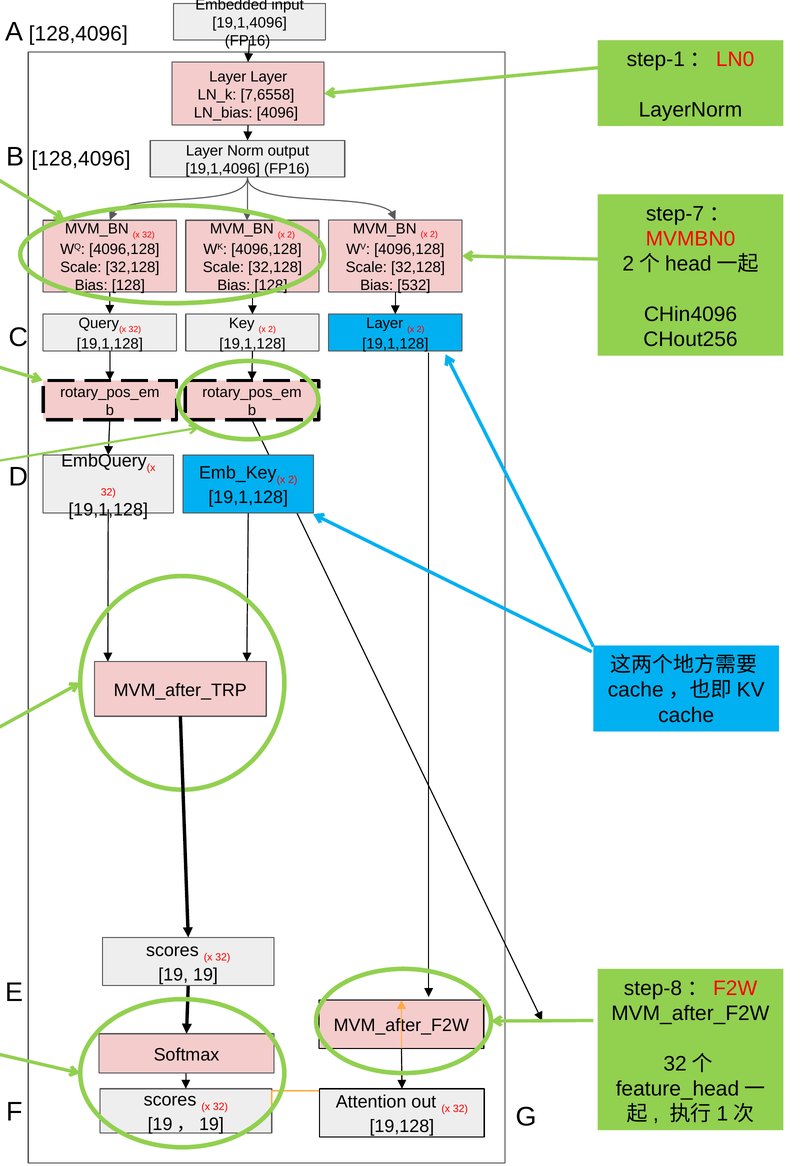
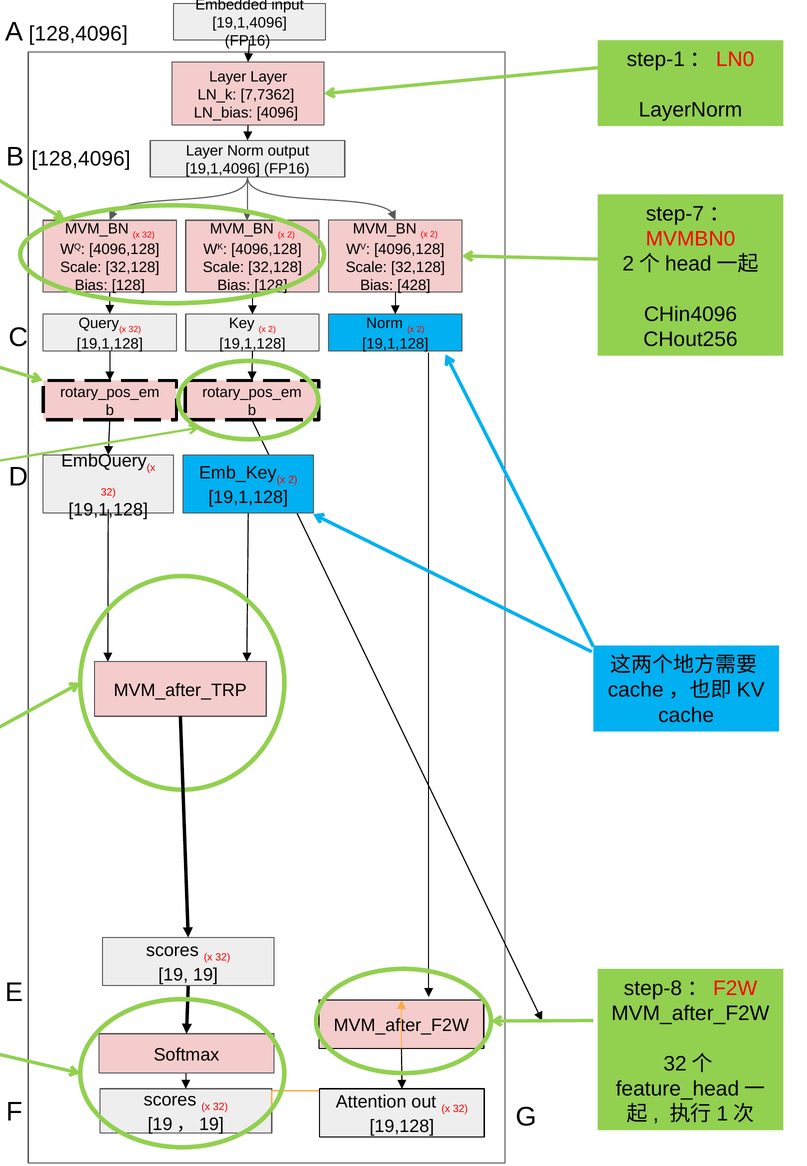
7,6558: 7,6558 -> 7,7362
532: 532 -> 428
Layer at (385, 323): Layer -> Norm
